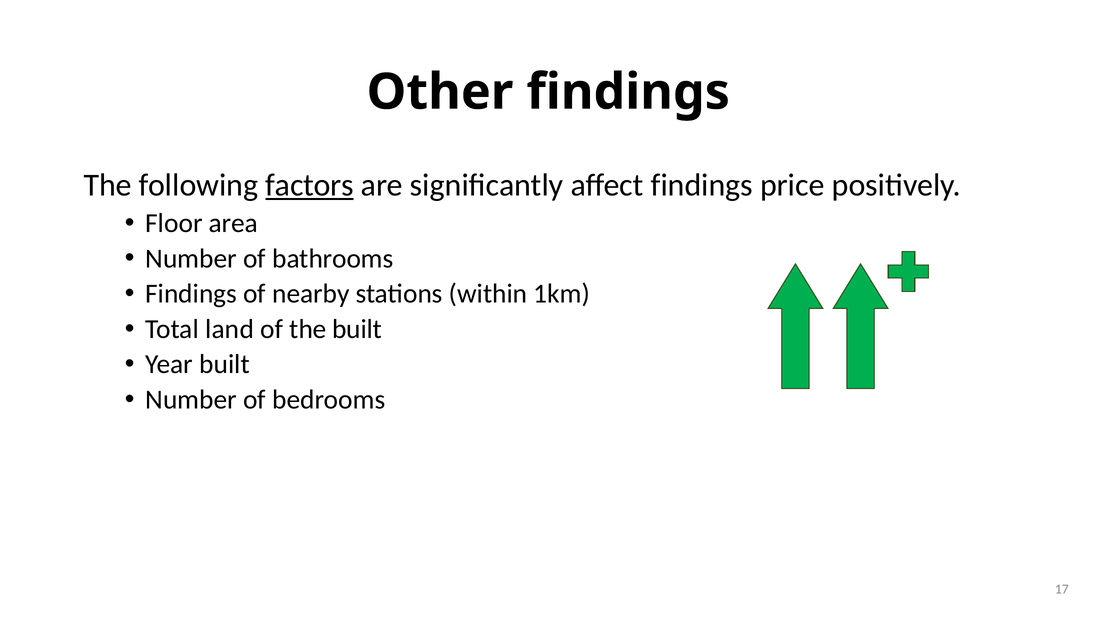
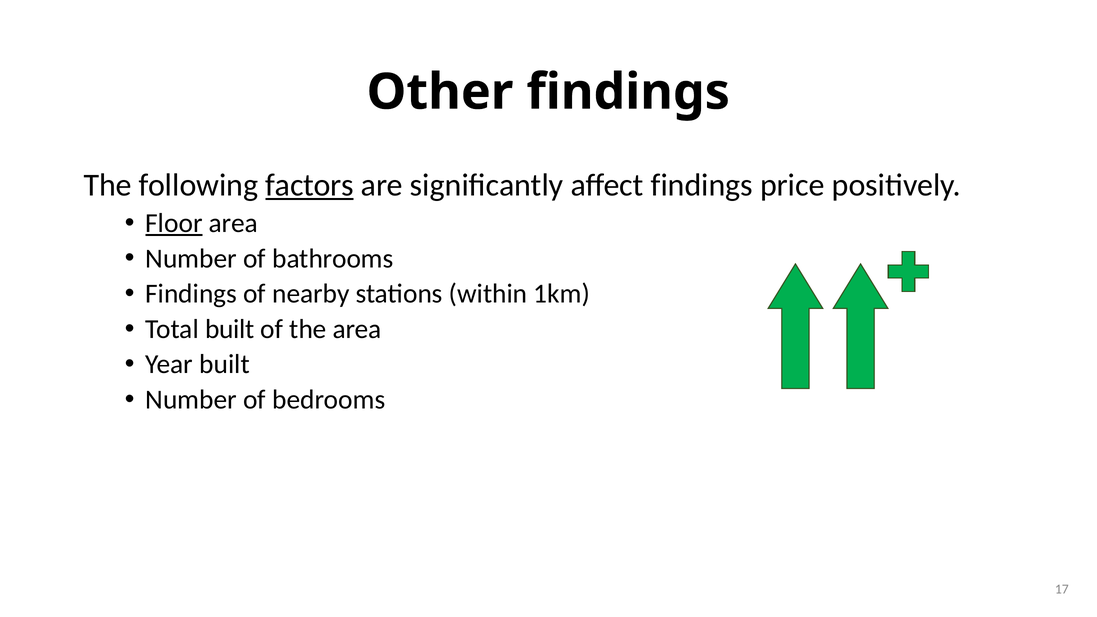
Floor underline: none -> present
Total land: land -> built
the built: built -> area
